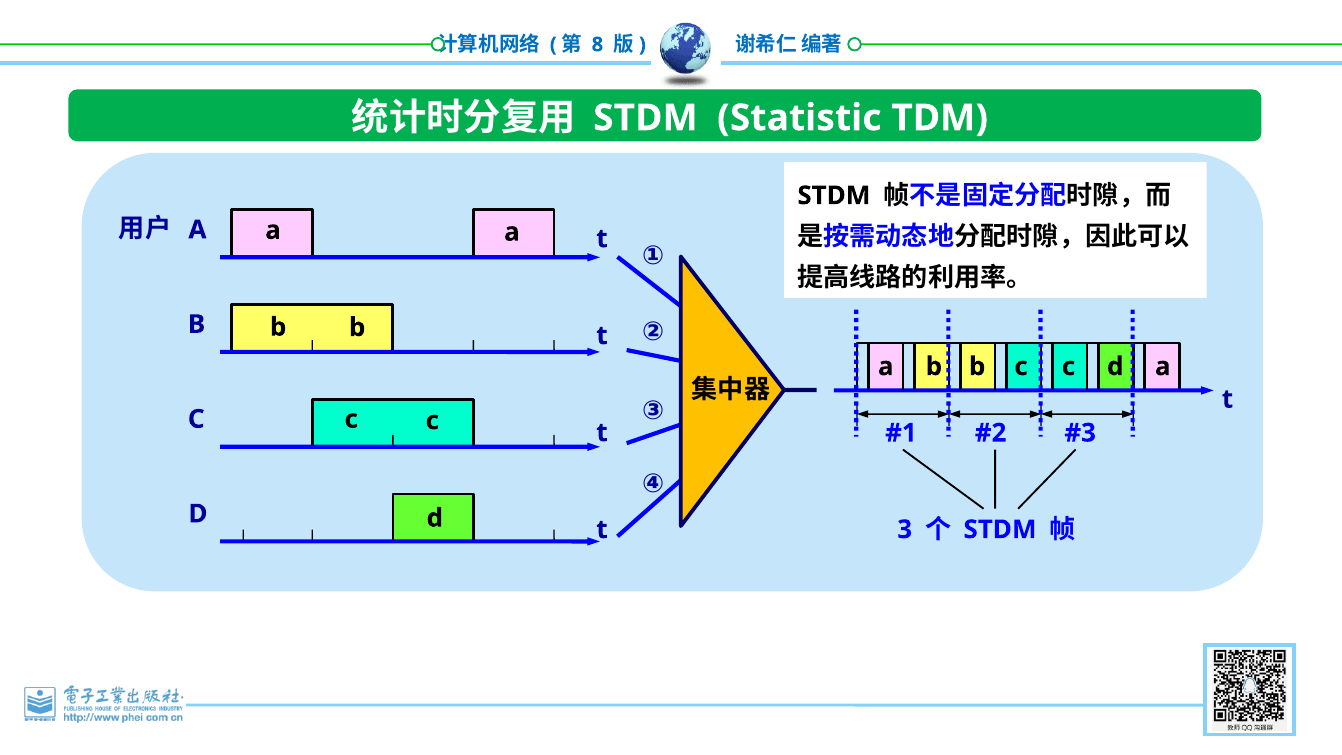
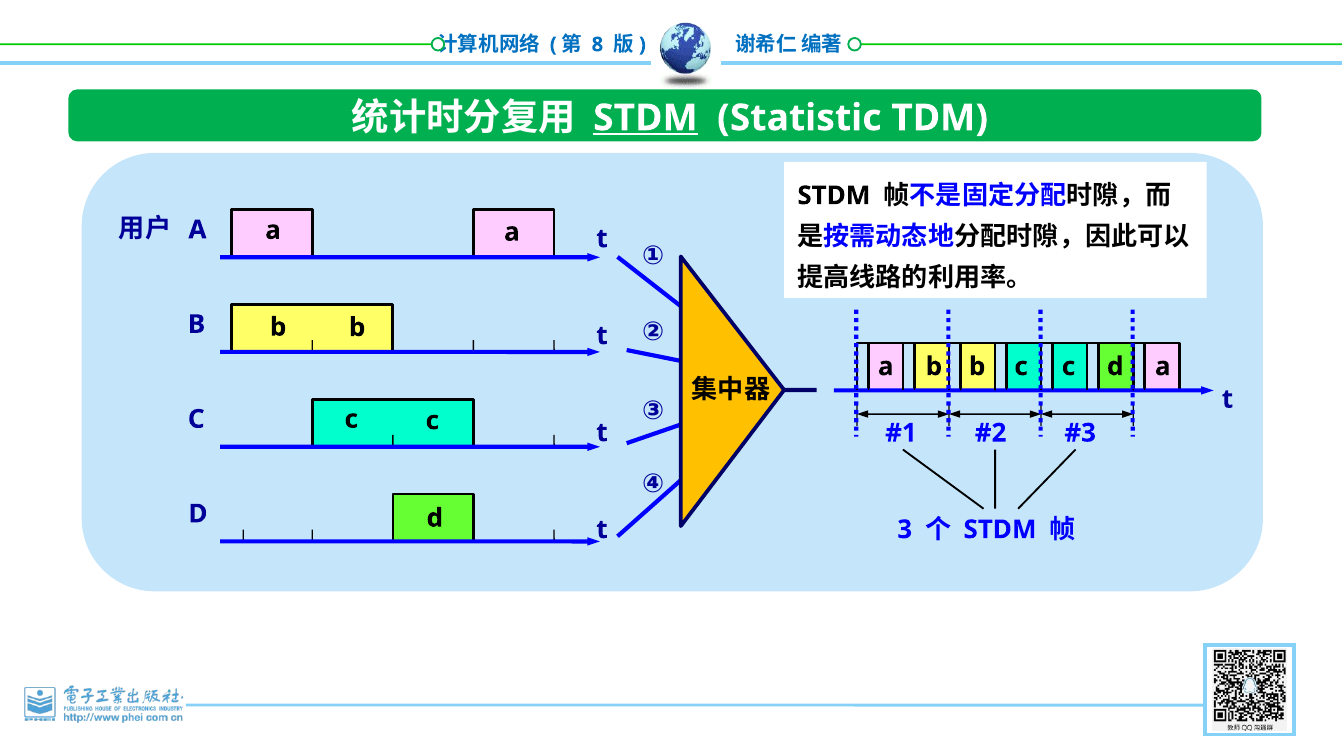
STDM at (645, 118) underline: none -> present
